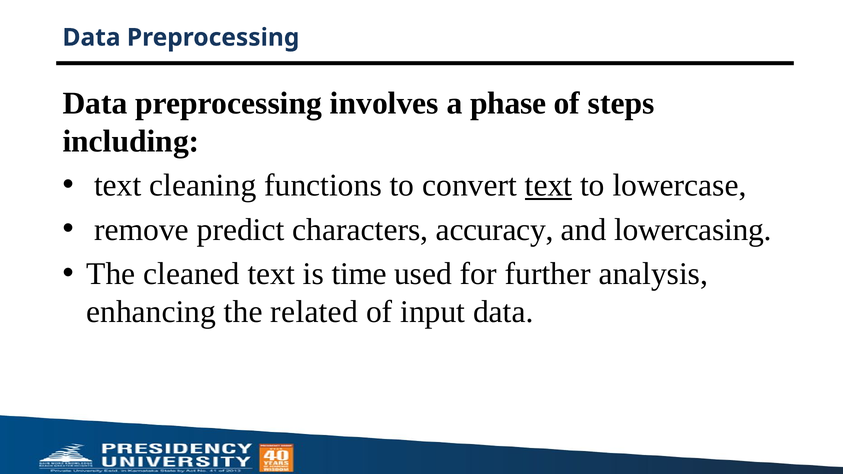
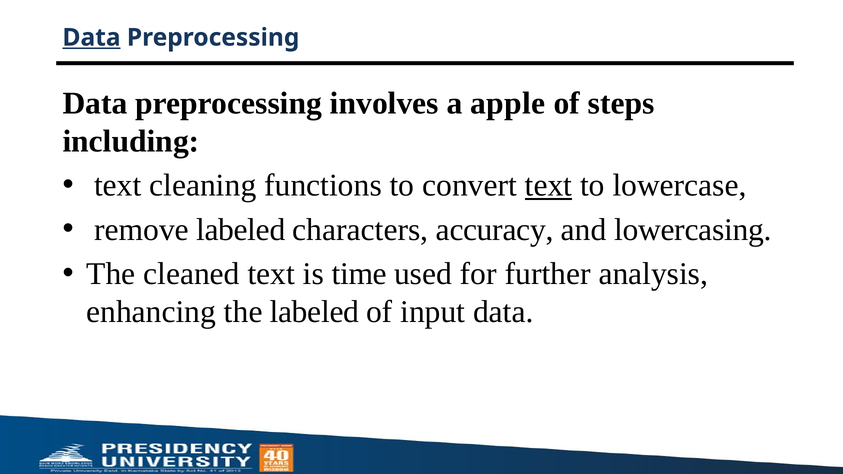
Data at (92, 38) underline: none -> present
phase: phase -> apple
remove predict: predict -> labeled
the related: related -> labeled
